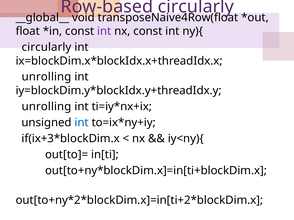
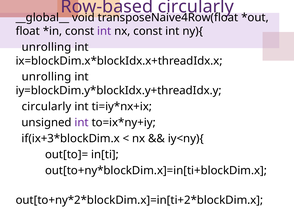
circularly at (47, 47): circularly -> unrolling
unrolling at (47, 107): unrolling -> circularly
int at (82, 123) colour: blue -> purple
